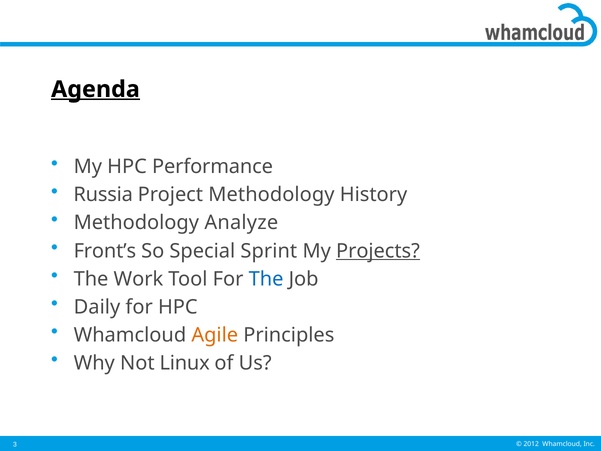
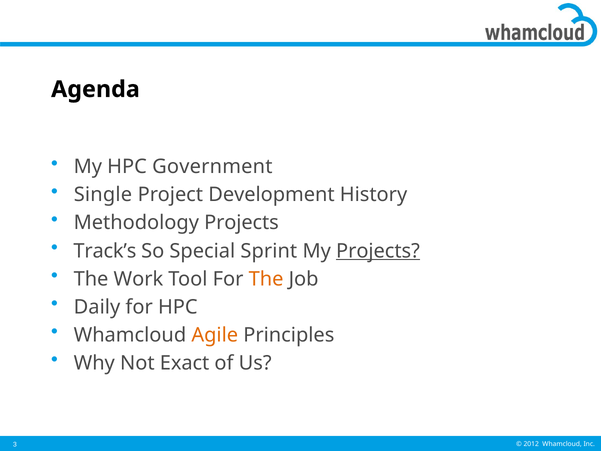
Agenda underline: present -> none
Performance: Performance -> Government
Russia: Russia -> Single
Project Methodology: Methodology -> Development
Methodology Analyze: Analyze -> Projects
Front’s: Front’s -> Track’s
The at (266, 279) colour: blue -> orange
Linux: Linux -> Exact
